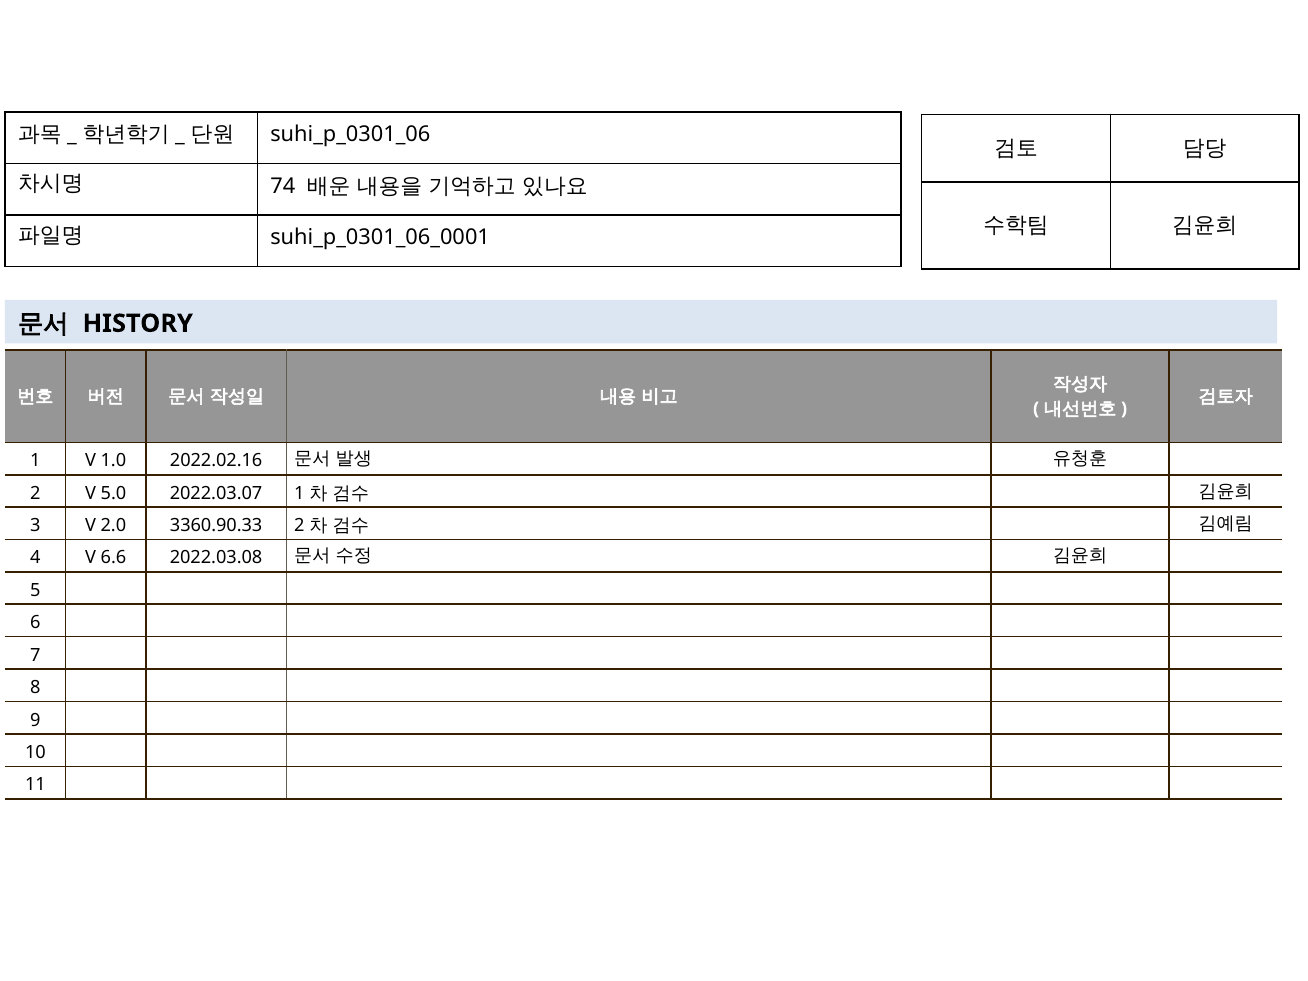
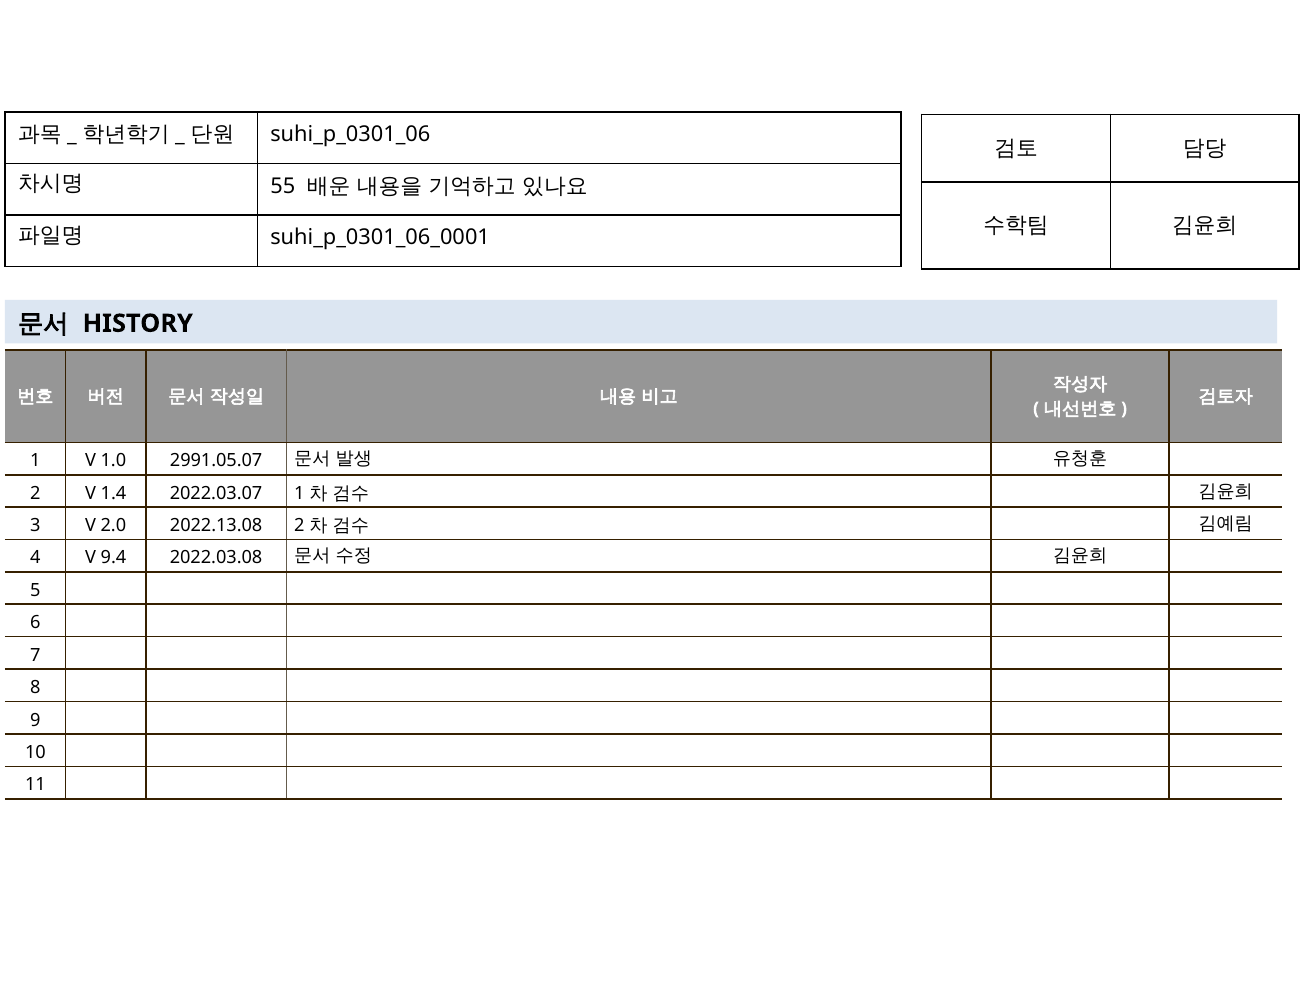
74: 74 -> 55
2022.02.16: 2022.02.16 -> 2991.05.07
5.0: 5.0 -> 1.4
3360.90.33: 3360.90.33 -> 2022.13.08
6.6: 6.6 -> 9.4
